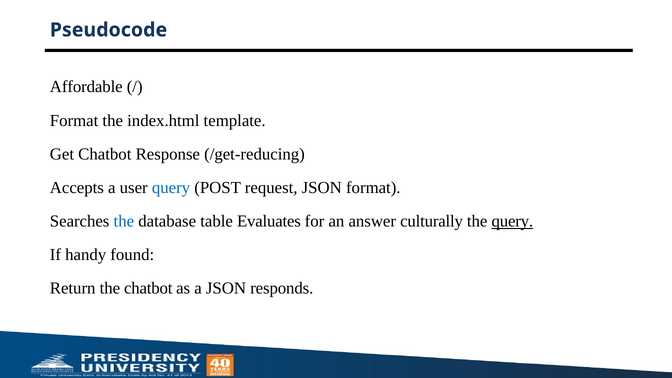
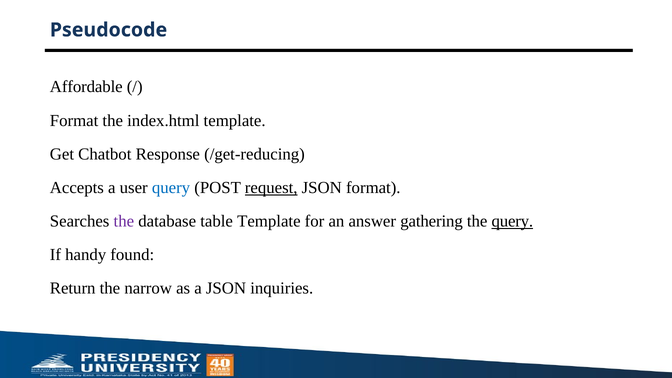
request underline: none -> present
the at (124, 221) colour: blue -> purple
table Evaluates: Evaluates -> Template
culturally: culturally -> gathering
the chatbot: chatbot -> narrow
responds: responds -> inquiries
